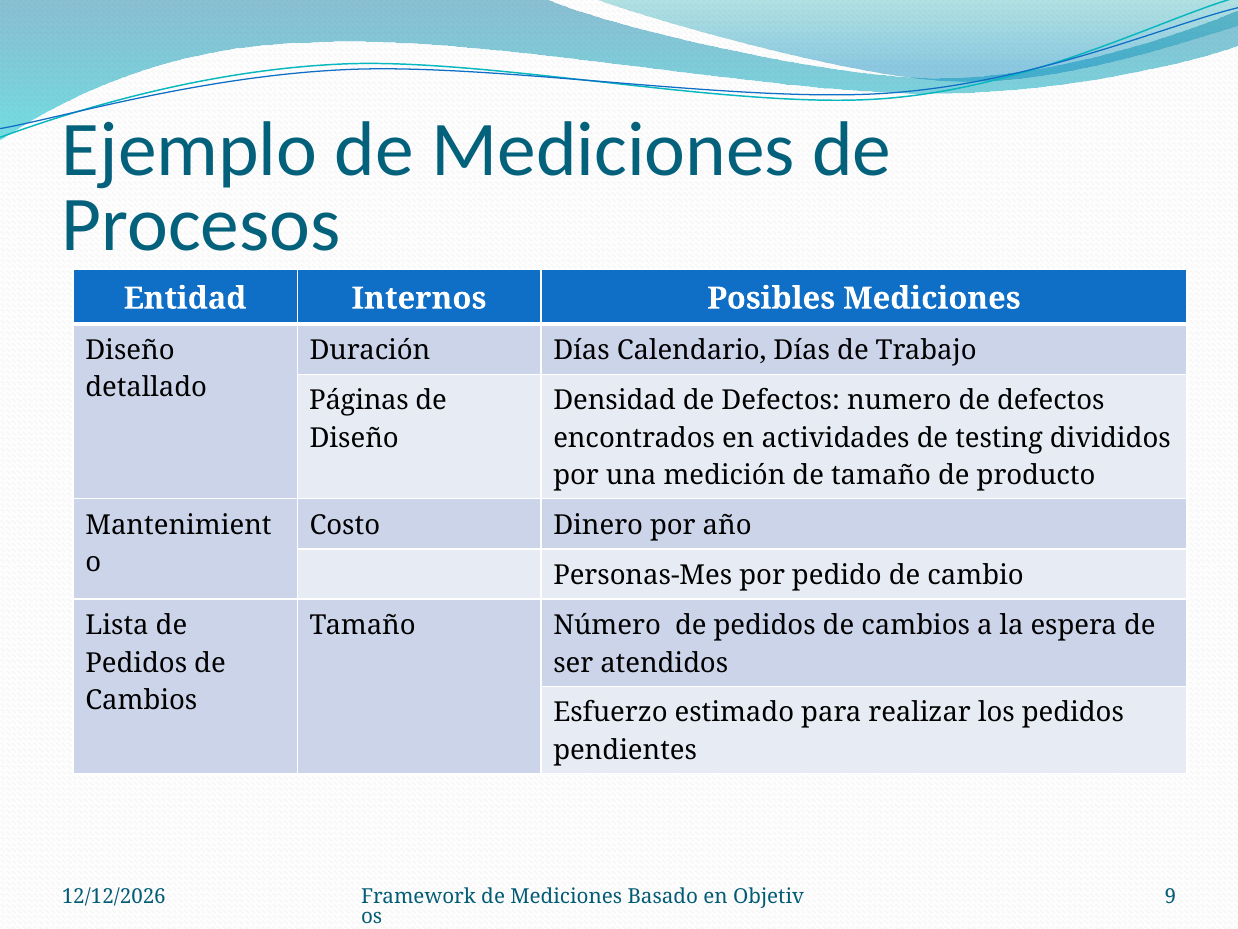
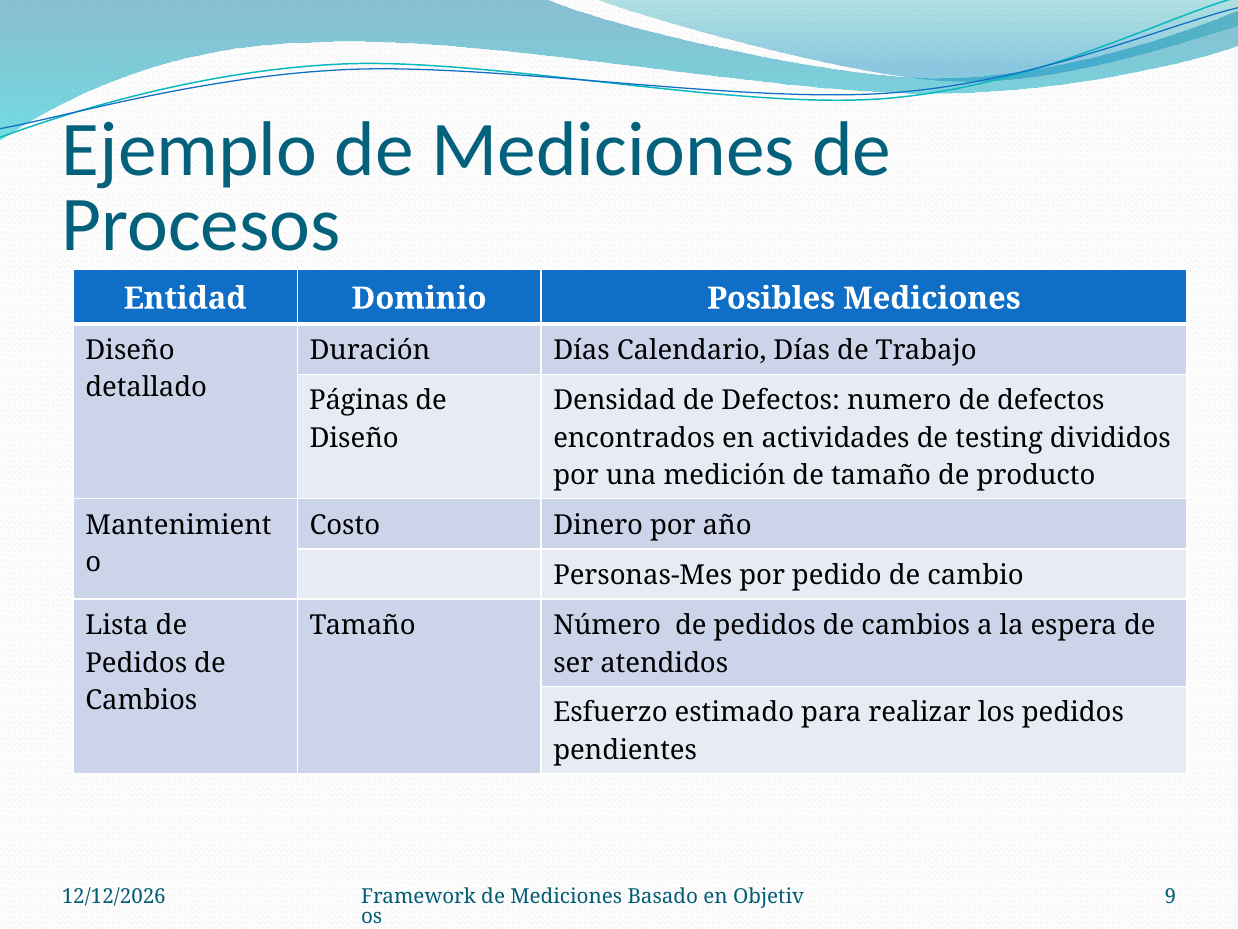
Internos: Internos -> Dominio
